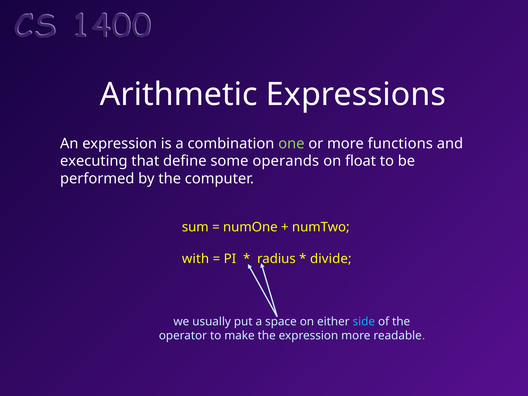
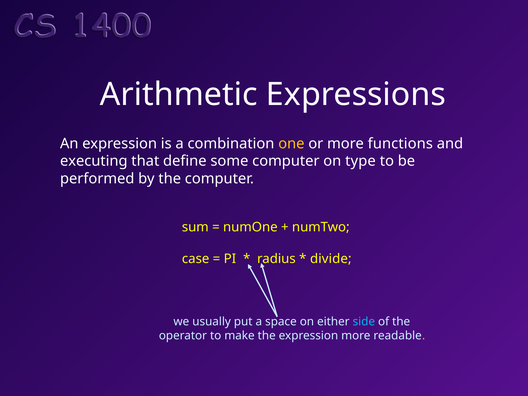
one colour: light green -> yellow
some operands: operands -> computer
float: float -> type
with: with -> case
